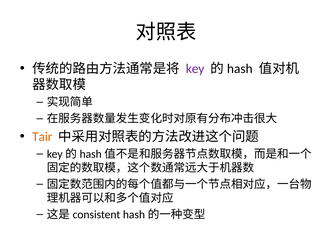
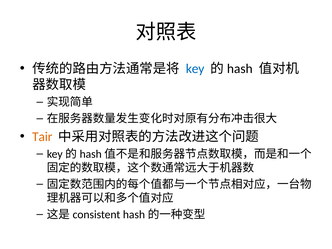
key colour: purple -> blue
